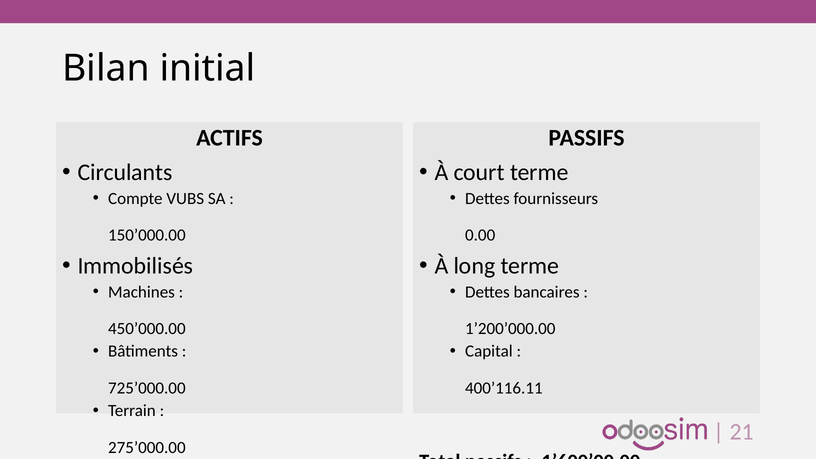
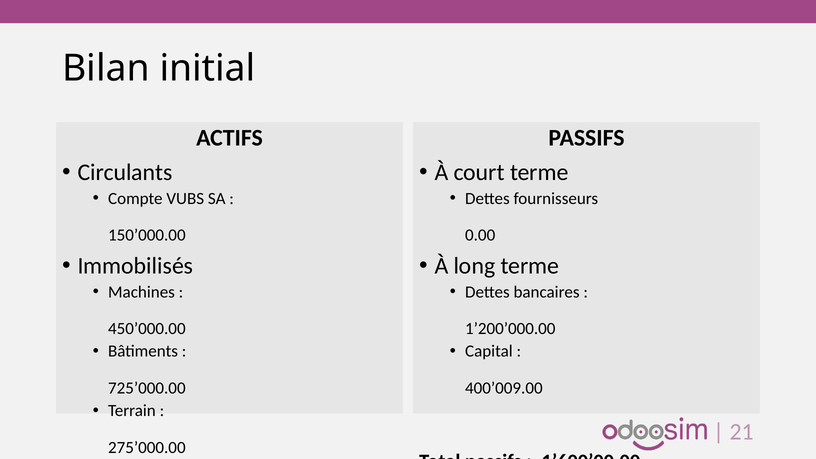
400’116.11: 400’116.11 -> 400’009.00
